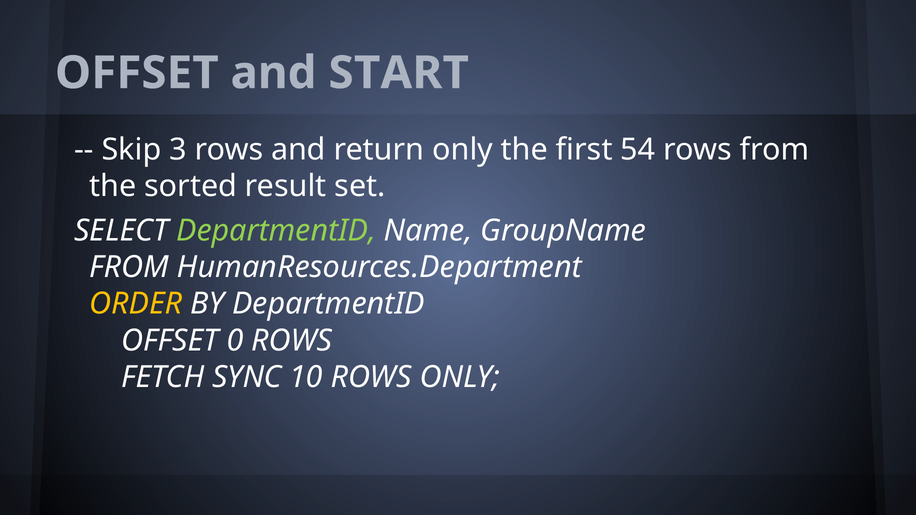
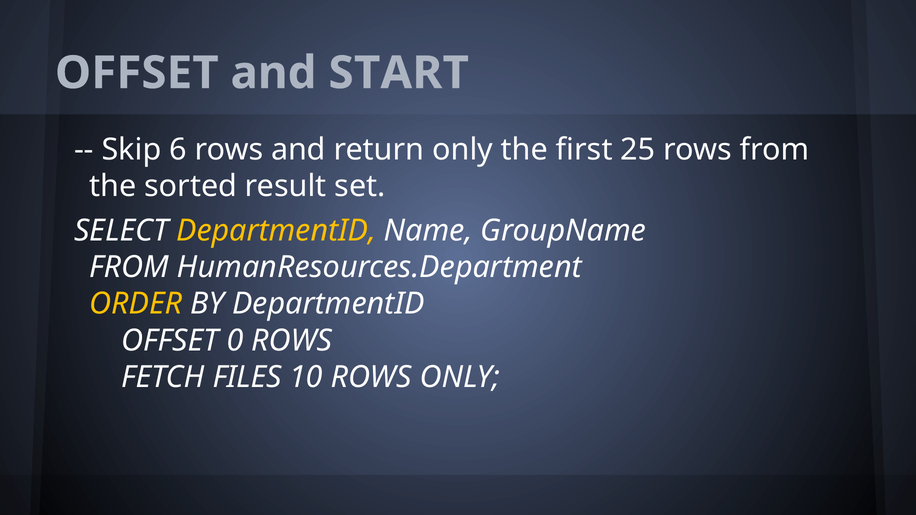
3: 3 -> 6
54: 54 -> 25
DepartmentID at (276, 231) colour: light green -> yellow
SYNC: SYNC -> FILES
